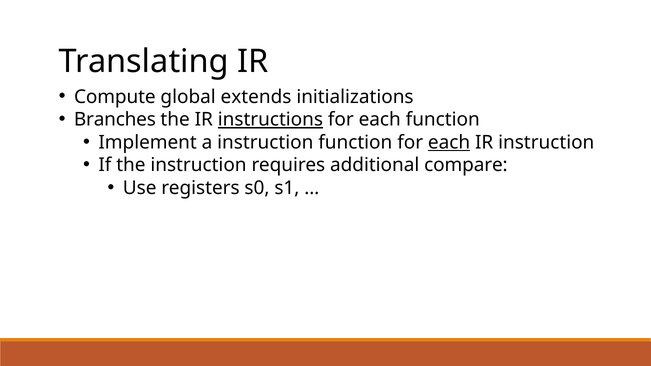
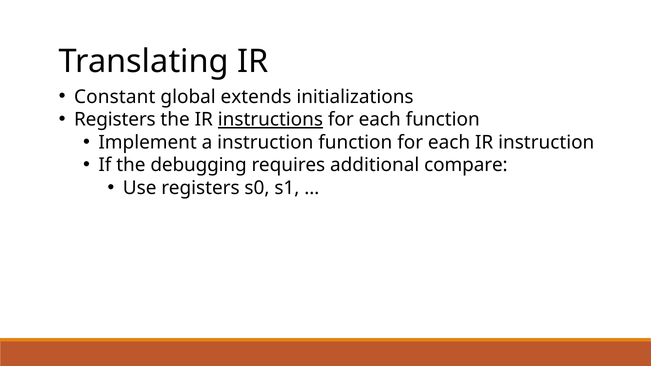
Compute: Compute -> Constant
Branches at (115, 120): Branches -> Registers
each at (449, 142) underline: present -> none
the instruction: instruction -> debugging
